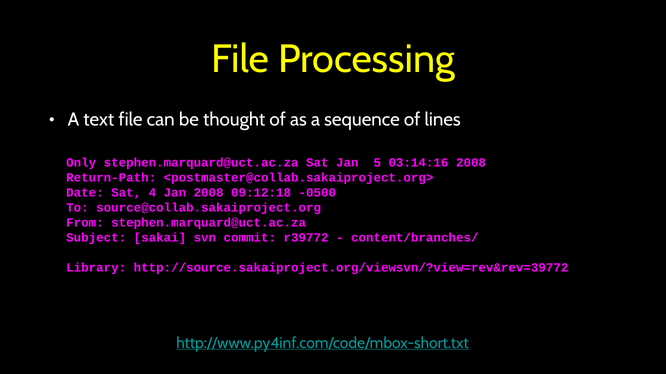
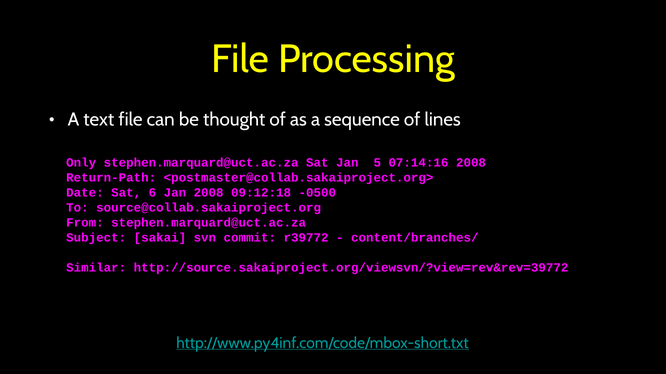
03:14:16: 03:14:16 -> 07:14:16
4: 4 -> 6
Library: Library -> Similar
